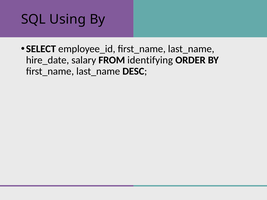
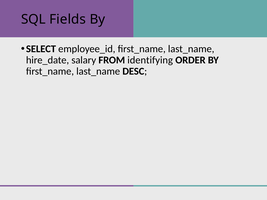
Using: Using -> Fields
